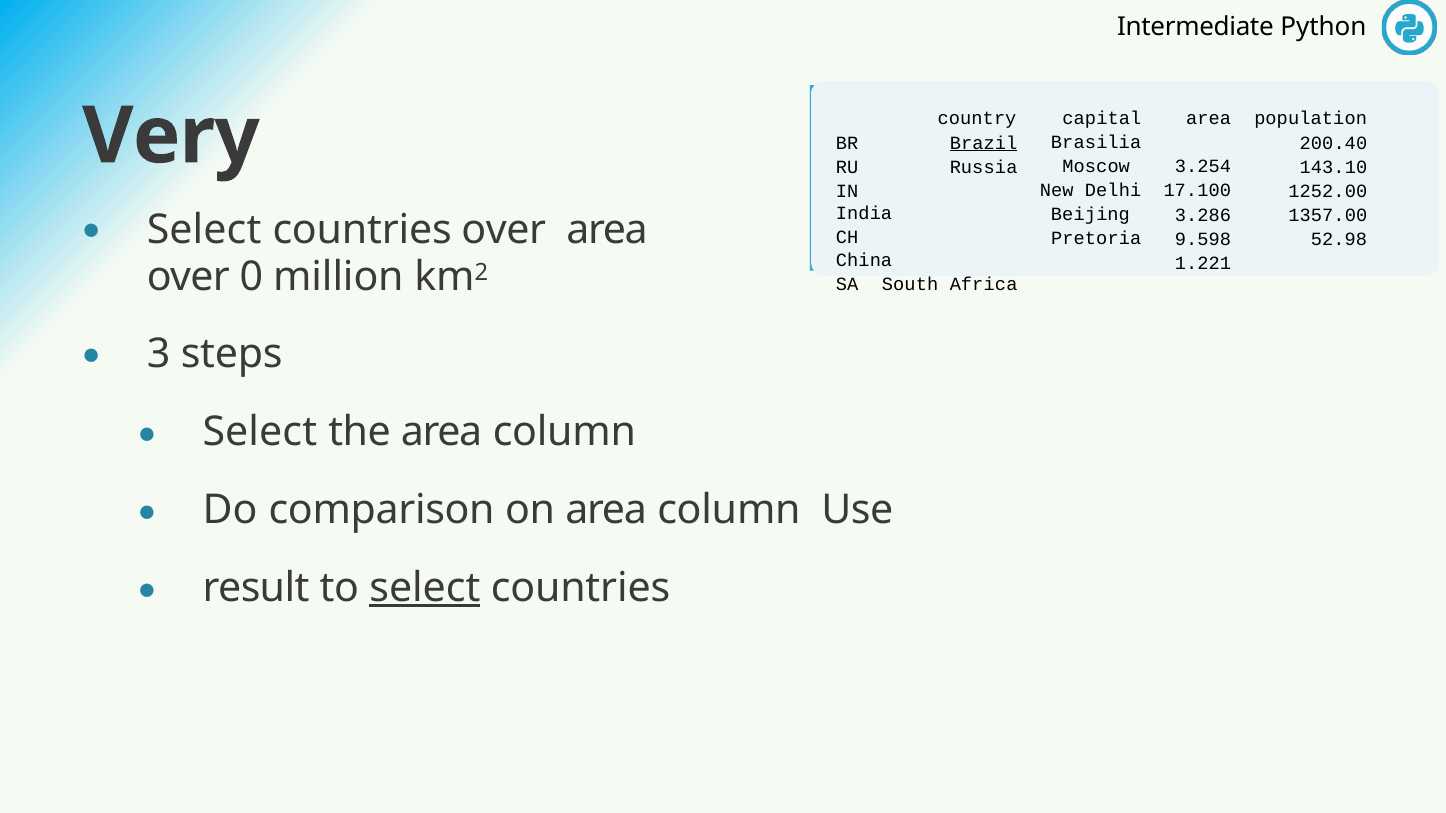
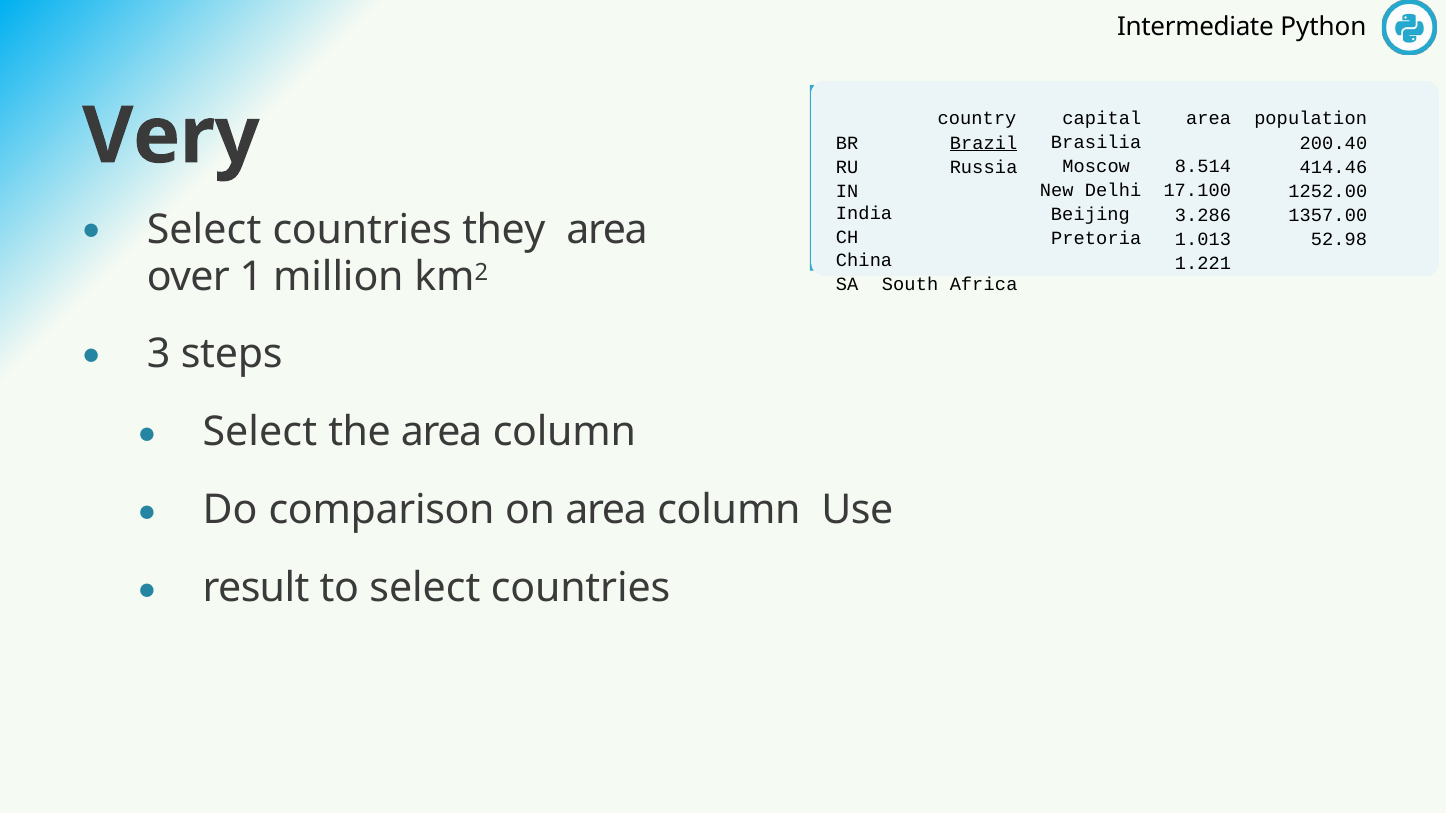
3.254: 3.254 -> 8.514
143.10: 143.10 -> 414.46
countries over: over -> they
9.598: 9.598 -> 1.013
0: 0 -> 1
select at (425, 588) underline: present -> none
